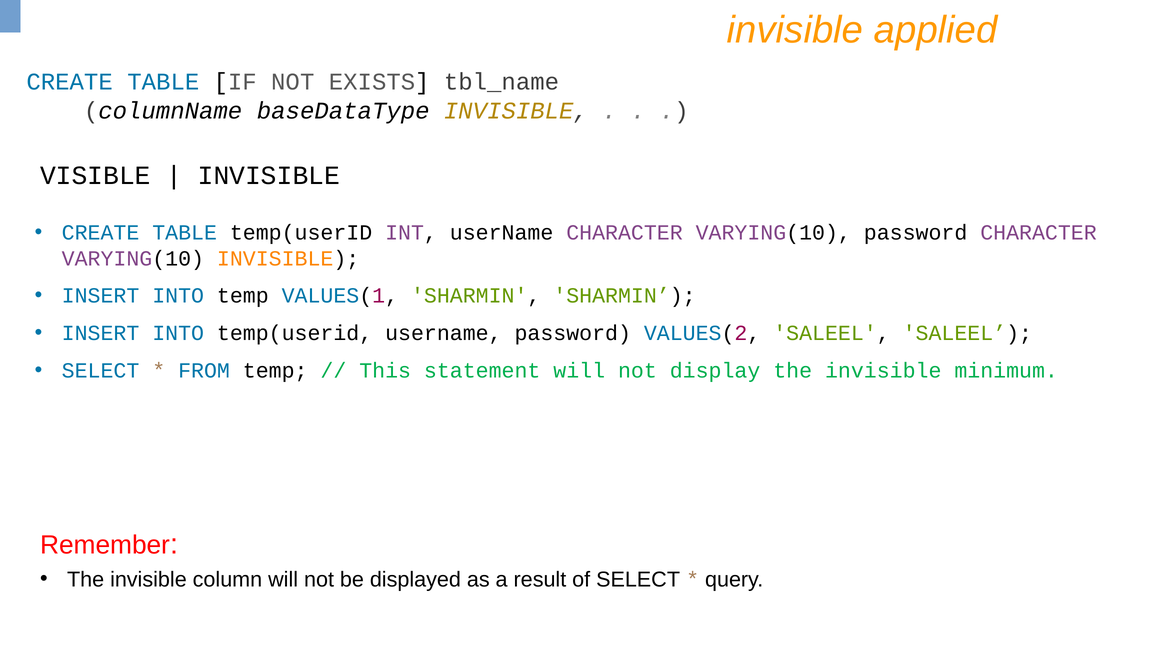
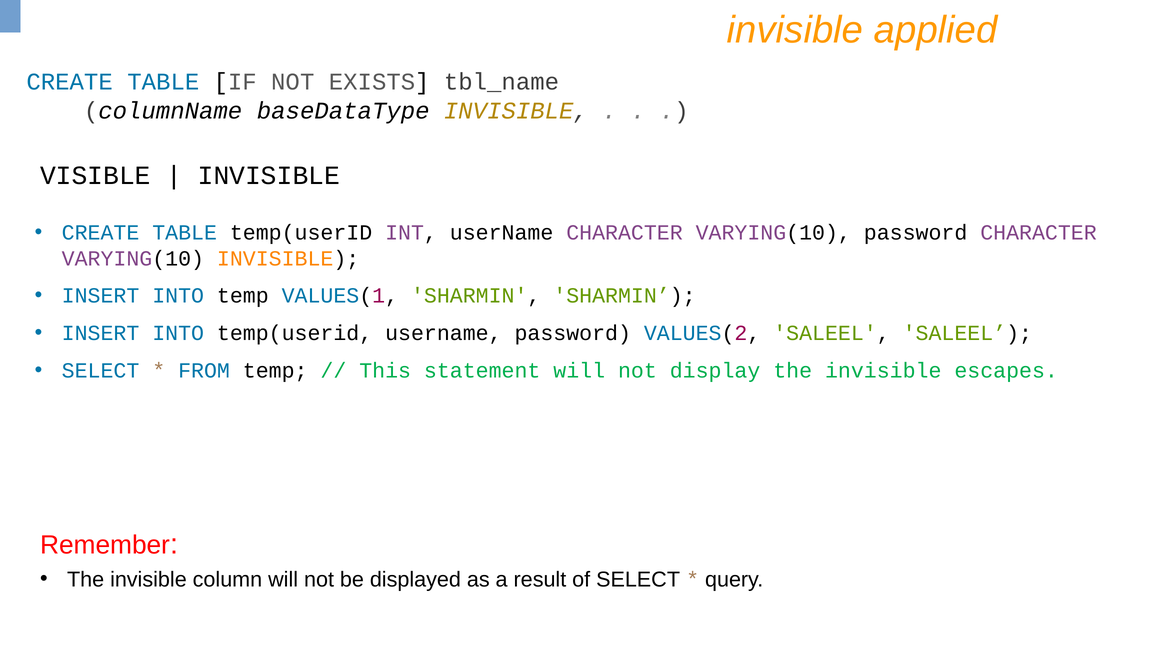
minimum: minimum -> escapes
